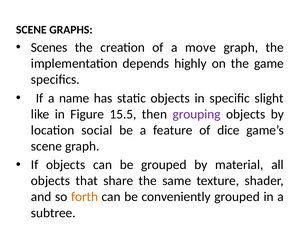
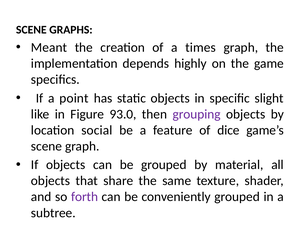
Scenes: Scenes -> Meant
move: move -> times
name: name -> point
15.5: 15.5 -> 93.0
forth colour: orange -> purple
